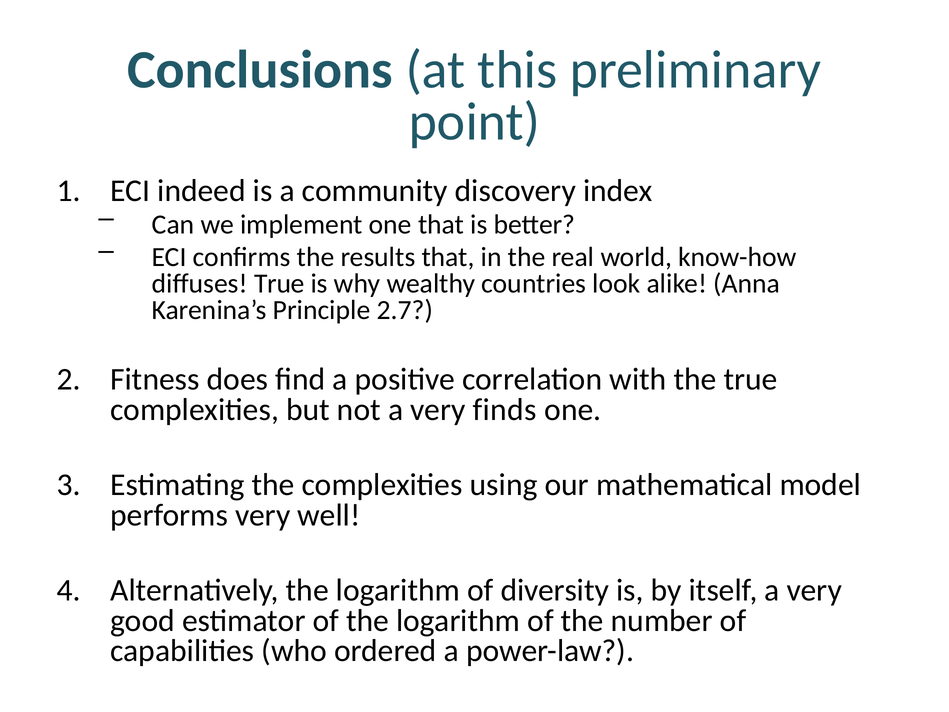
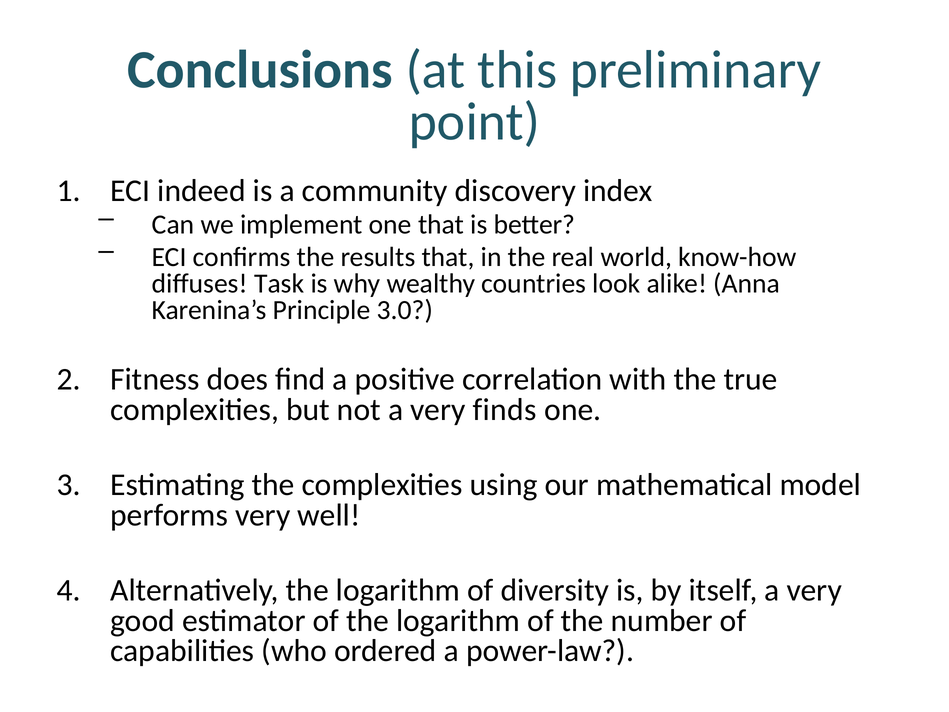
diffuses True: True -> Task
2.7: 2.7 -> 3.0
